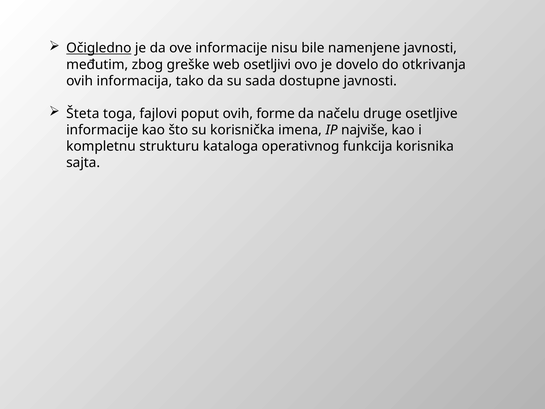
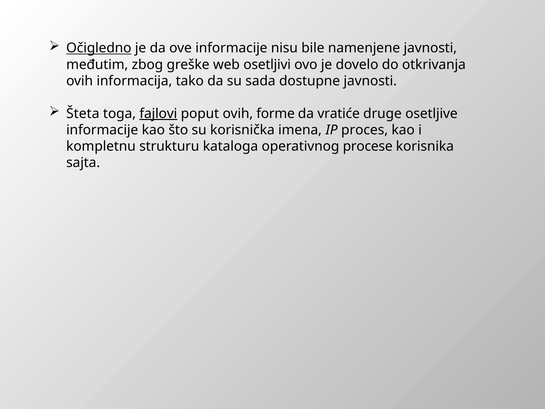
fajlovi underline: none -> present
načelu: načelu -> vratiće
najviše: najviše -> proces
funkcija: funkcija -> procese
